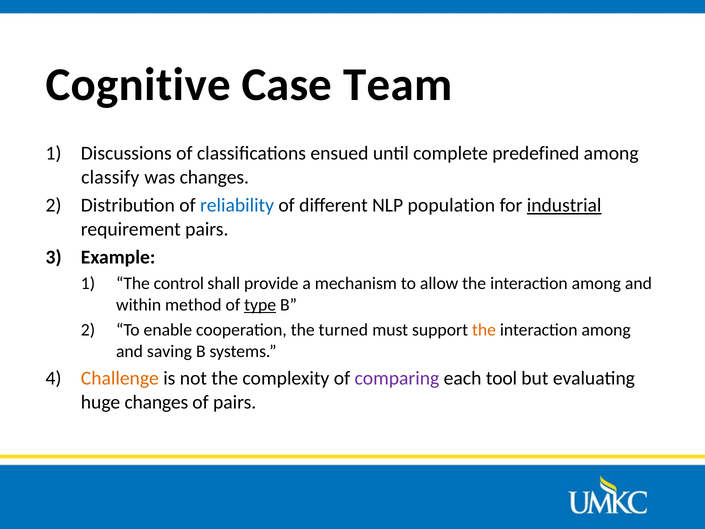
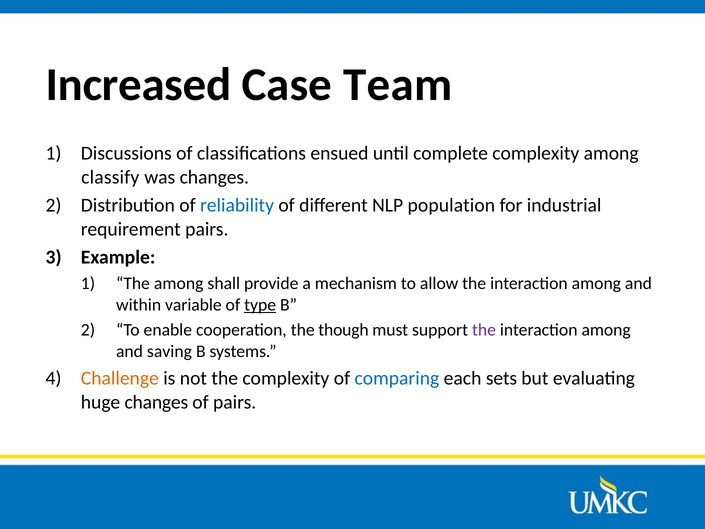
Cognitive: Cognitive -> Increased
complete predefined: predefined -> complexity
industrial underline: present -> none
The control: control -> among
method: method -> variable
turned: turned -> though
the at (484, 330) colour: orange -> purple
comparing colour: purple -> blue
tool: tool -> sets
